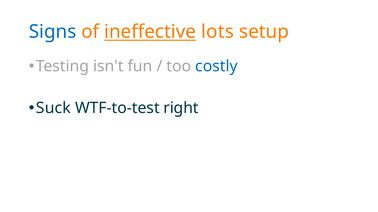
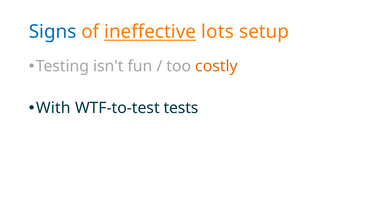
costly colour: blue -> orange
Suck: Suck -> With
right: right -> tests
